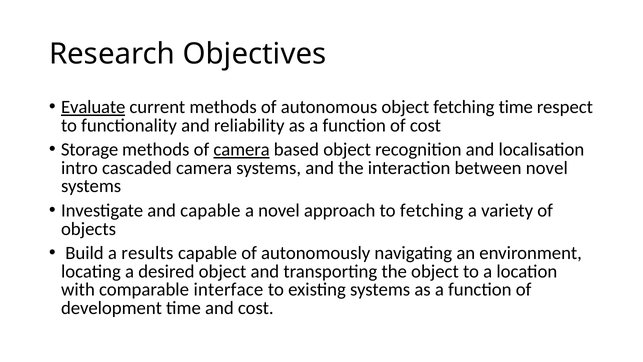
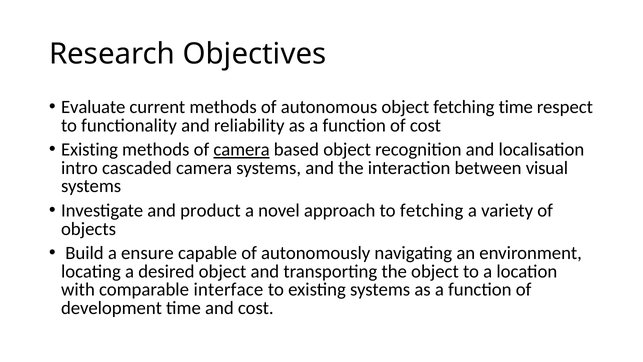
Evaluate underline: present -> none
Storage at (90, 150): Storage -> Existing
between novel: novel -> visual
and capable: capable -> product
results: results -> ensure
